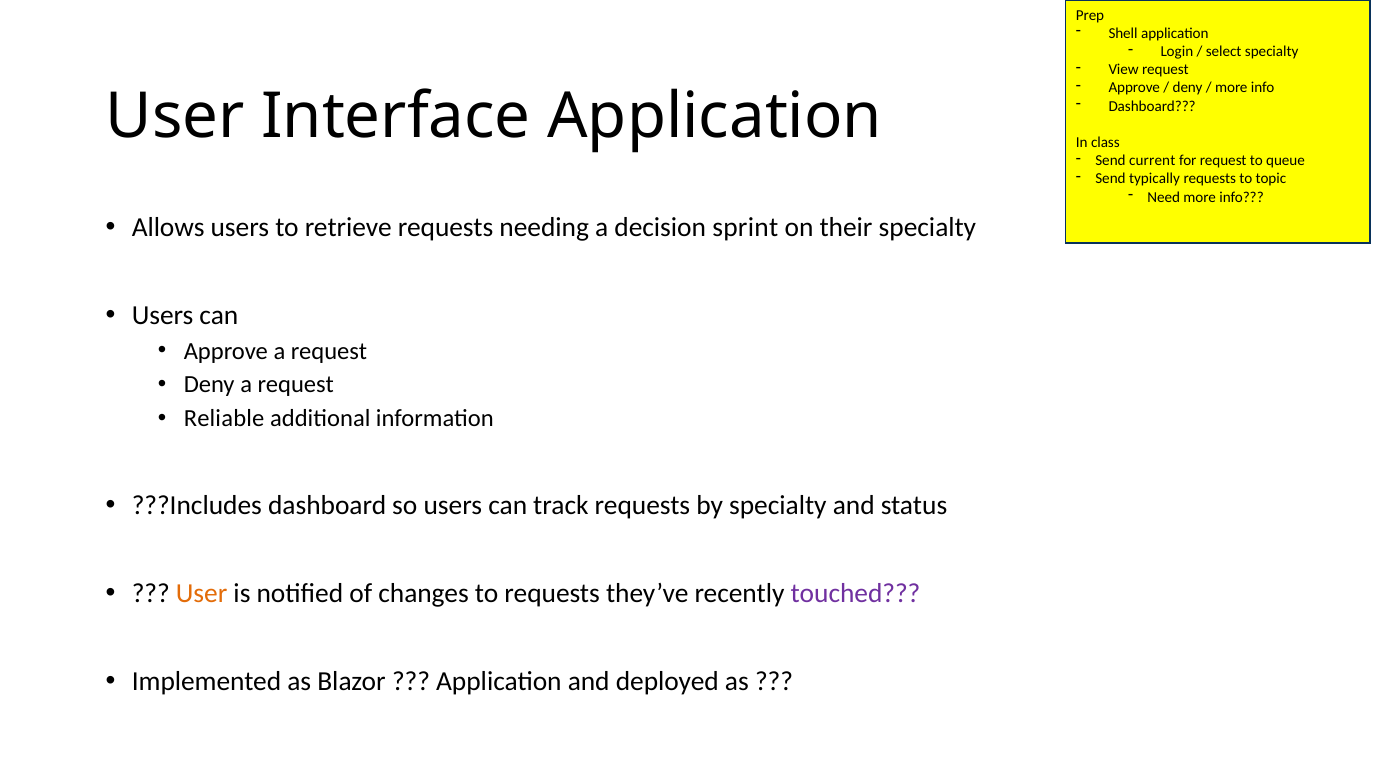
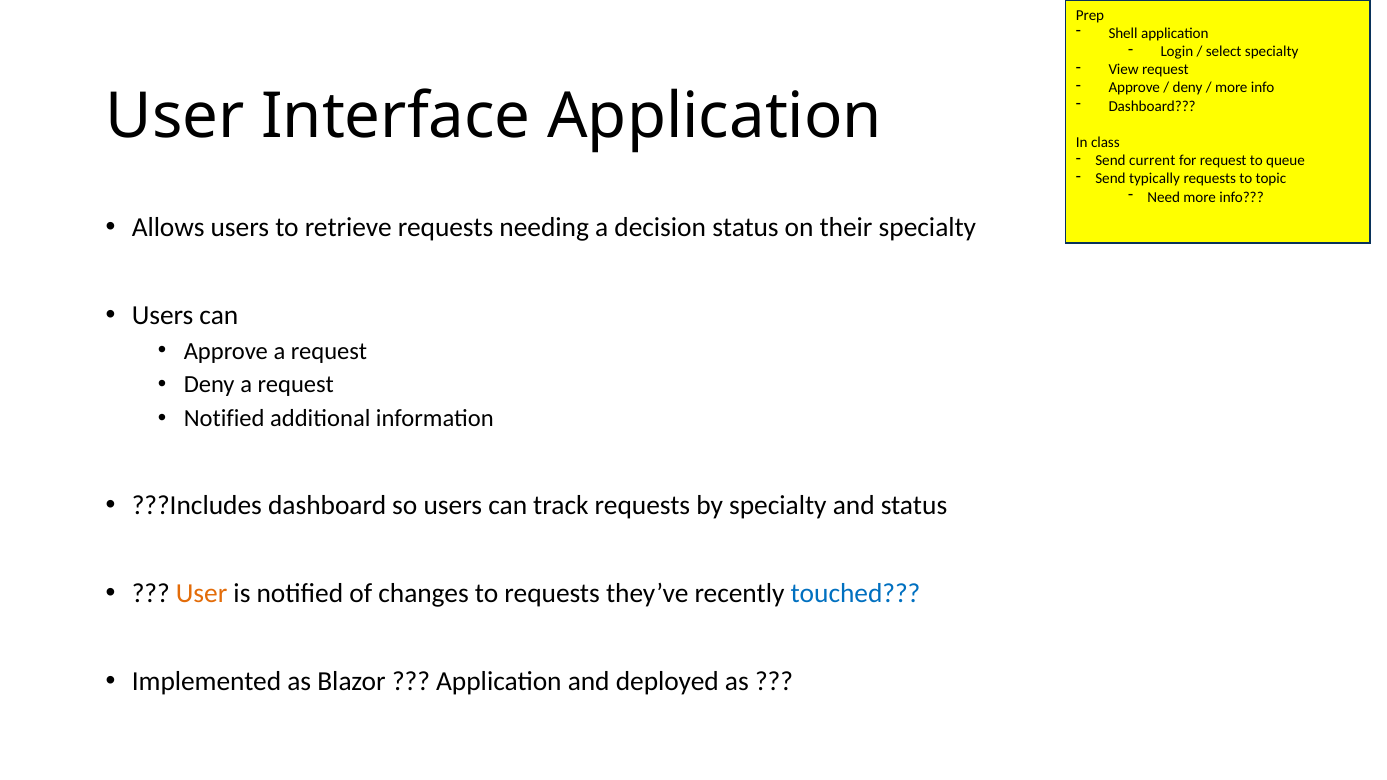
decision sprint: sprint -> status
Reliable at (224, 419): Reliable -> Notified
touched colour: purple -> blue
